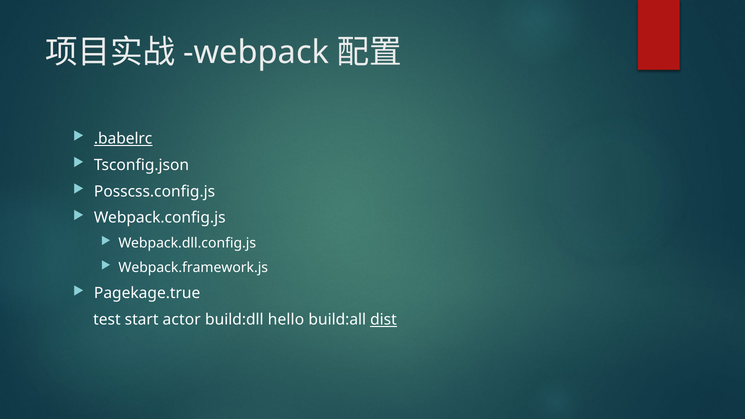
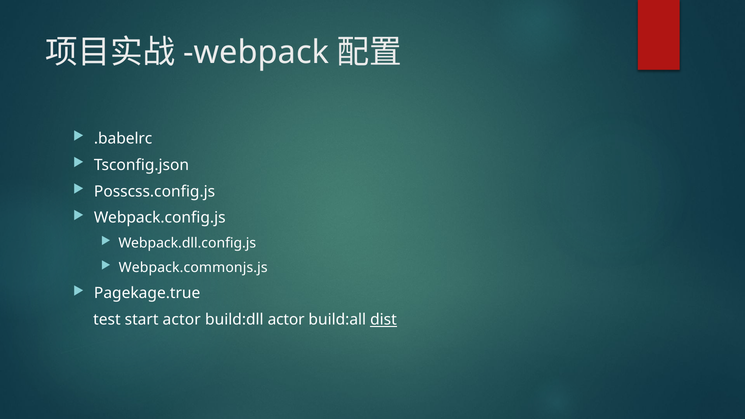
.babelrc underline: present -> none
Webpack.framework.js: Webpack.framework.js -> Webpack.commonjs.js
build:dll hello: hello -> actor
